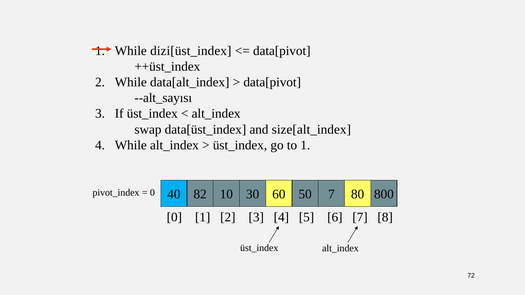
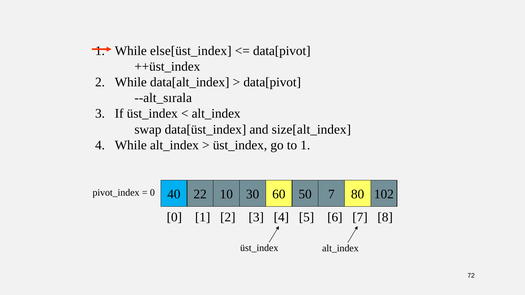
dizi[üst_index: dizi[üst_index -> else[üst_index
--alt_sayısı: --alt_sayısı -> --alt_sırala
82: 82 -> 22
800: 800 -> 102
